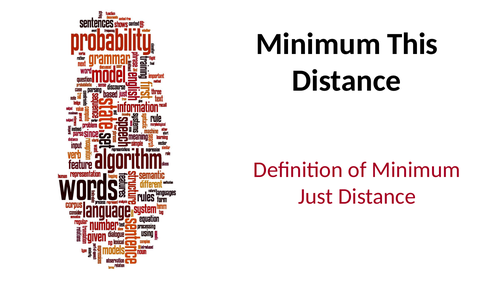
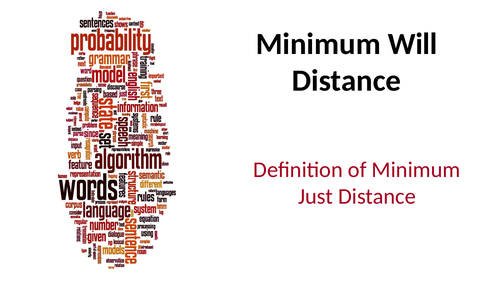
This: This -> Will
